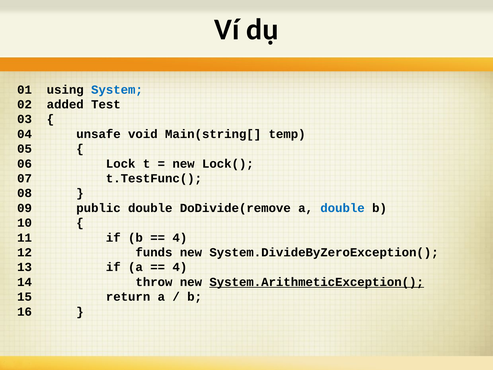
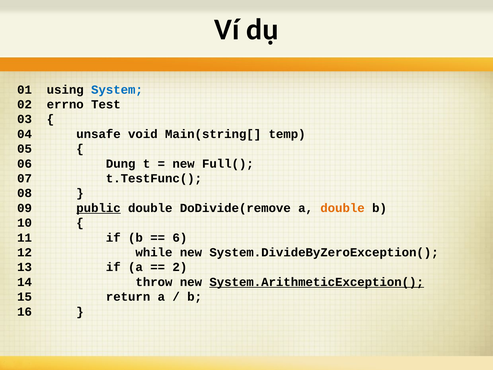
added: added -> errno
Lock: Lock -> Dung
Lock(: Lock( -> Full(
public underline: none -> present
double at (343, 208) colour: blue -> orange
4 at (180, 237): 4 -> 6
funds: funds -> while
4 at (180, 267): 4 -> 2
